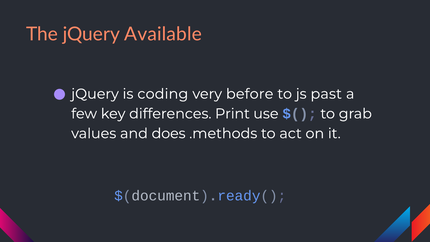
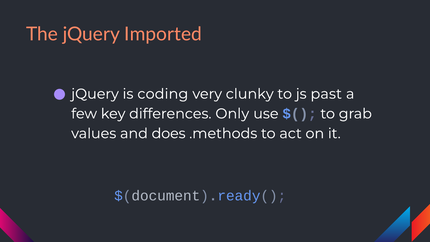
Available: Available -> Imported
before: before -> clunky
Print: Print -> Only
